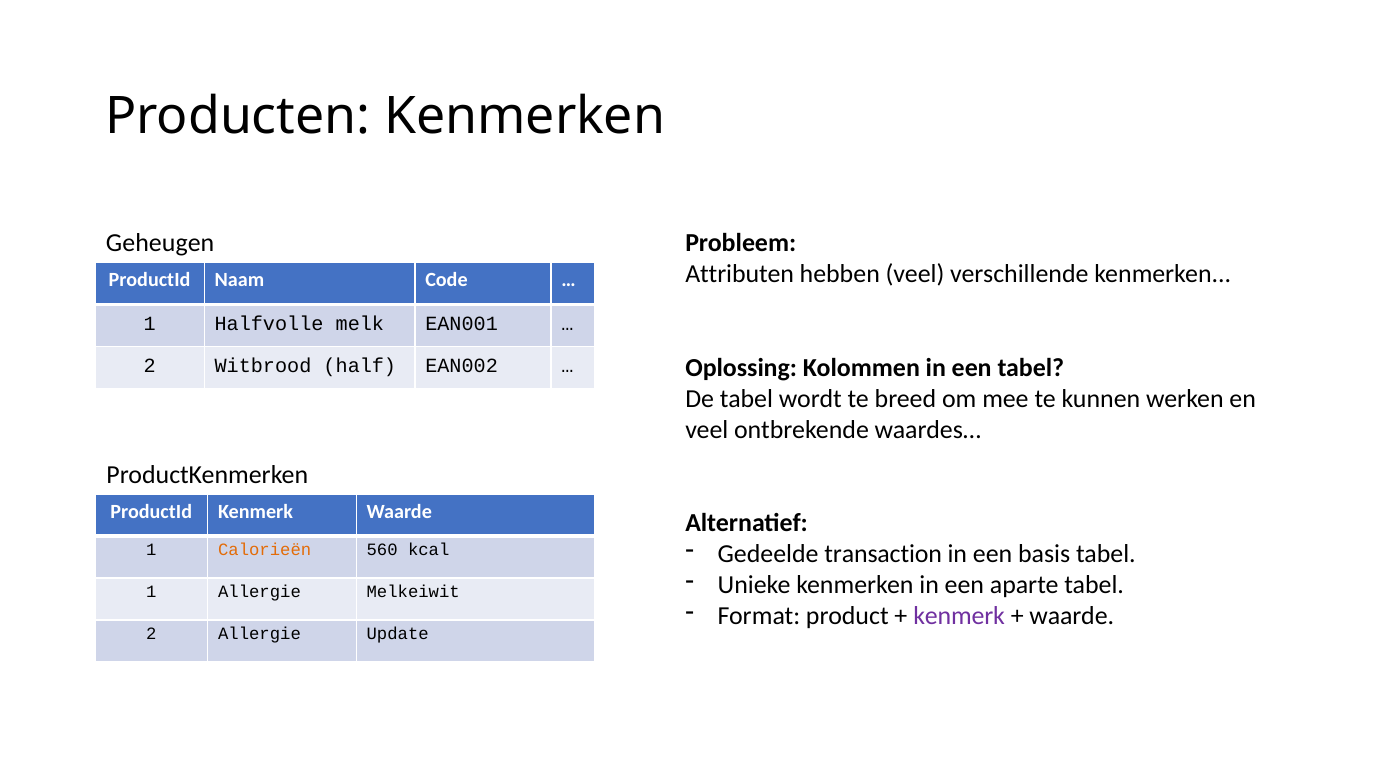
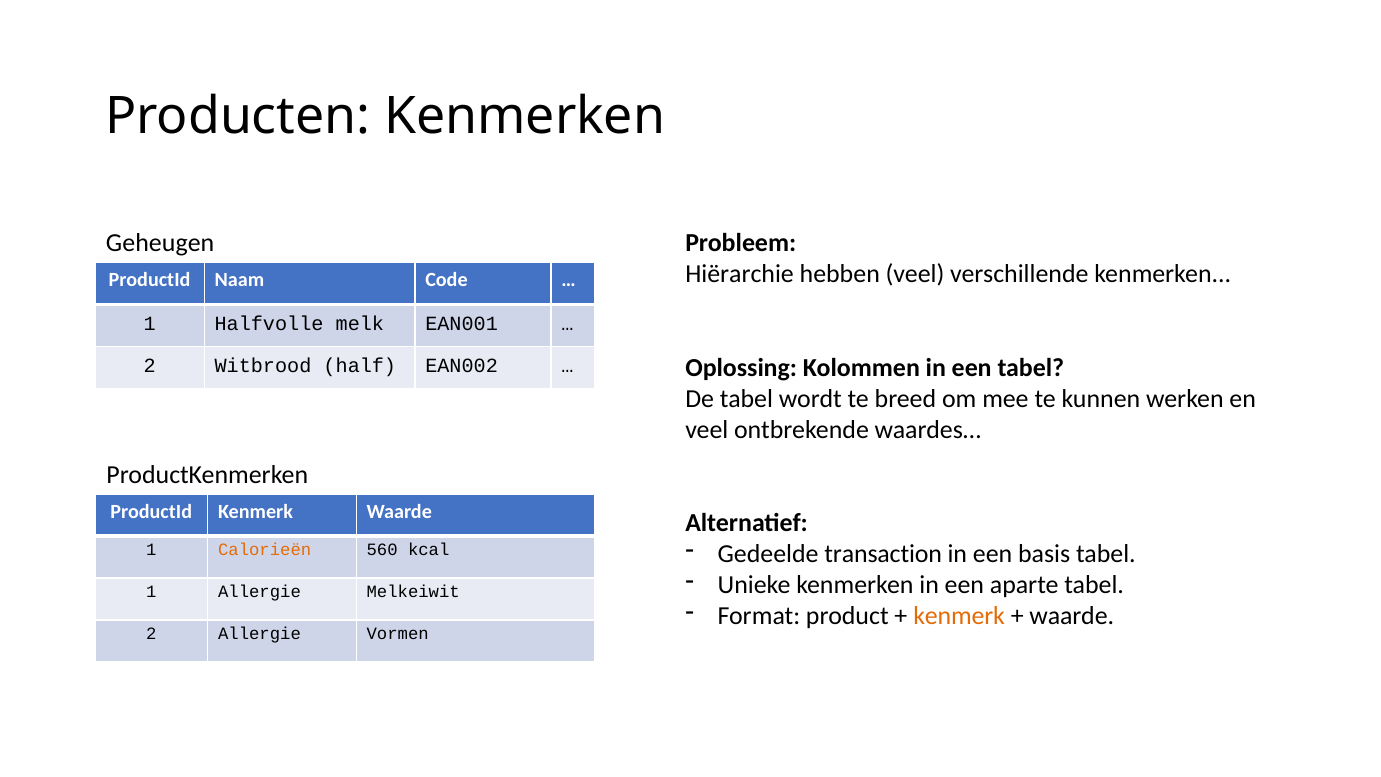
Attributen: Attributen -> Hiërarchie
kenmerk at (959, 616) colour: purple -> orange
Update: Update -> Vormen
